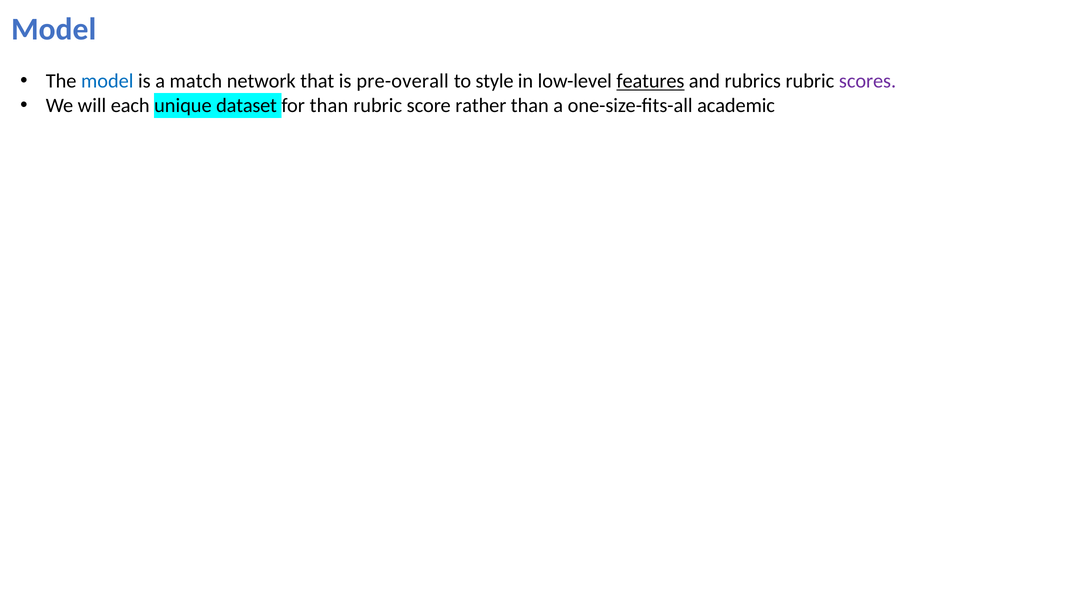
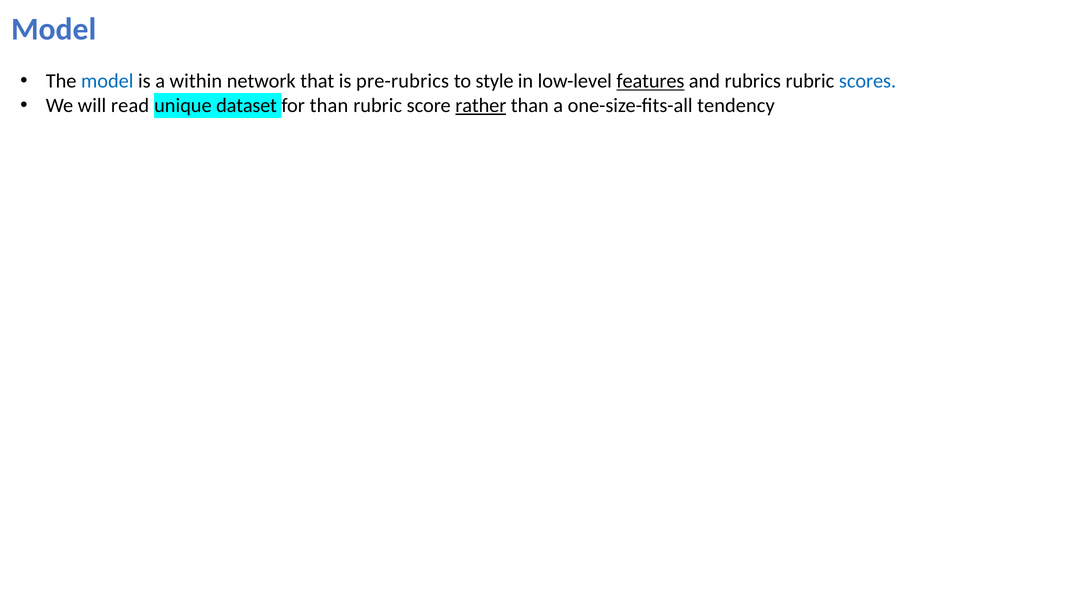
match: match -> within
pre-overall: pre-overall -> pre-rubrics
scores colour: purple -> blue
each: each -> read
rather underline: none -> present
academic: academic -> tendency
